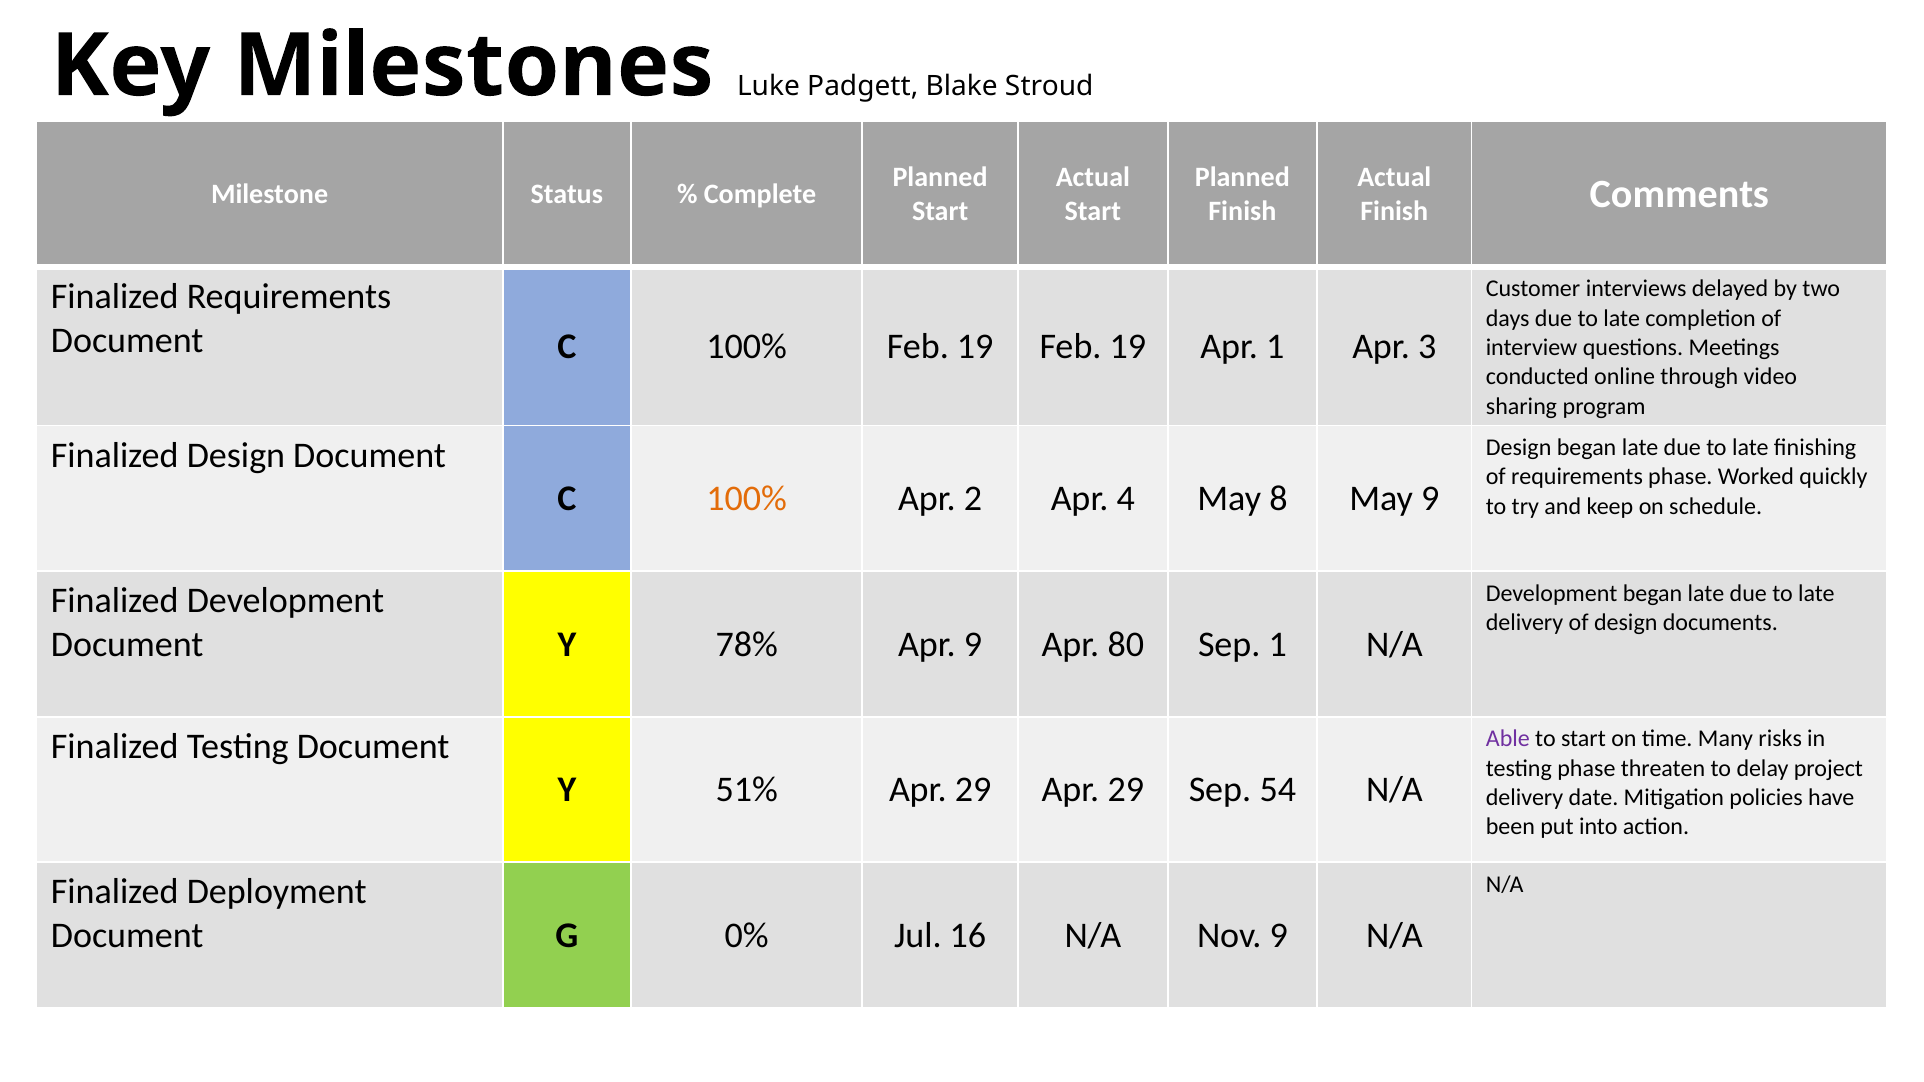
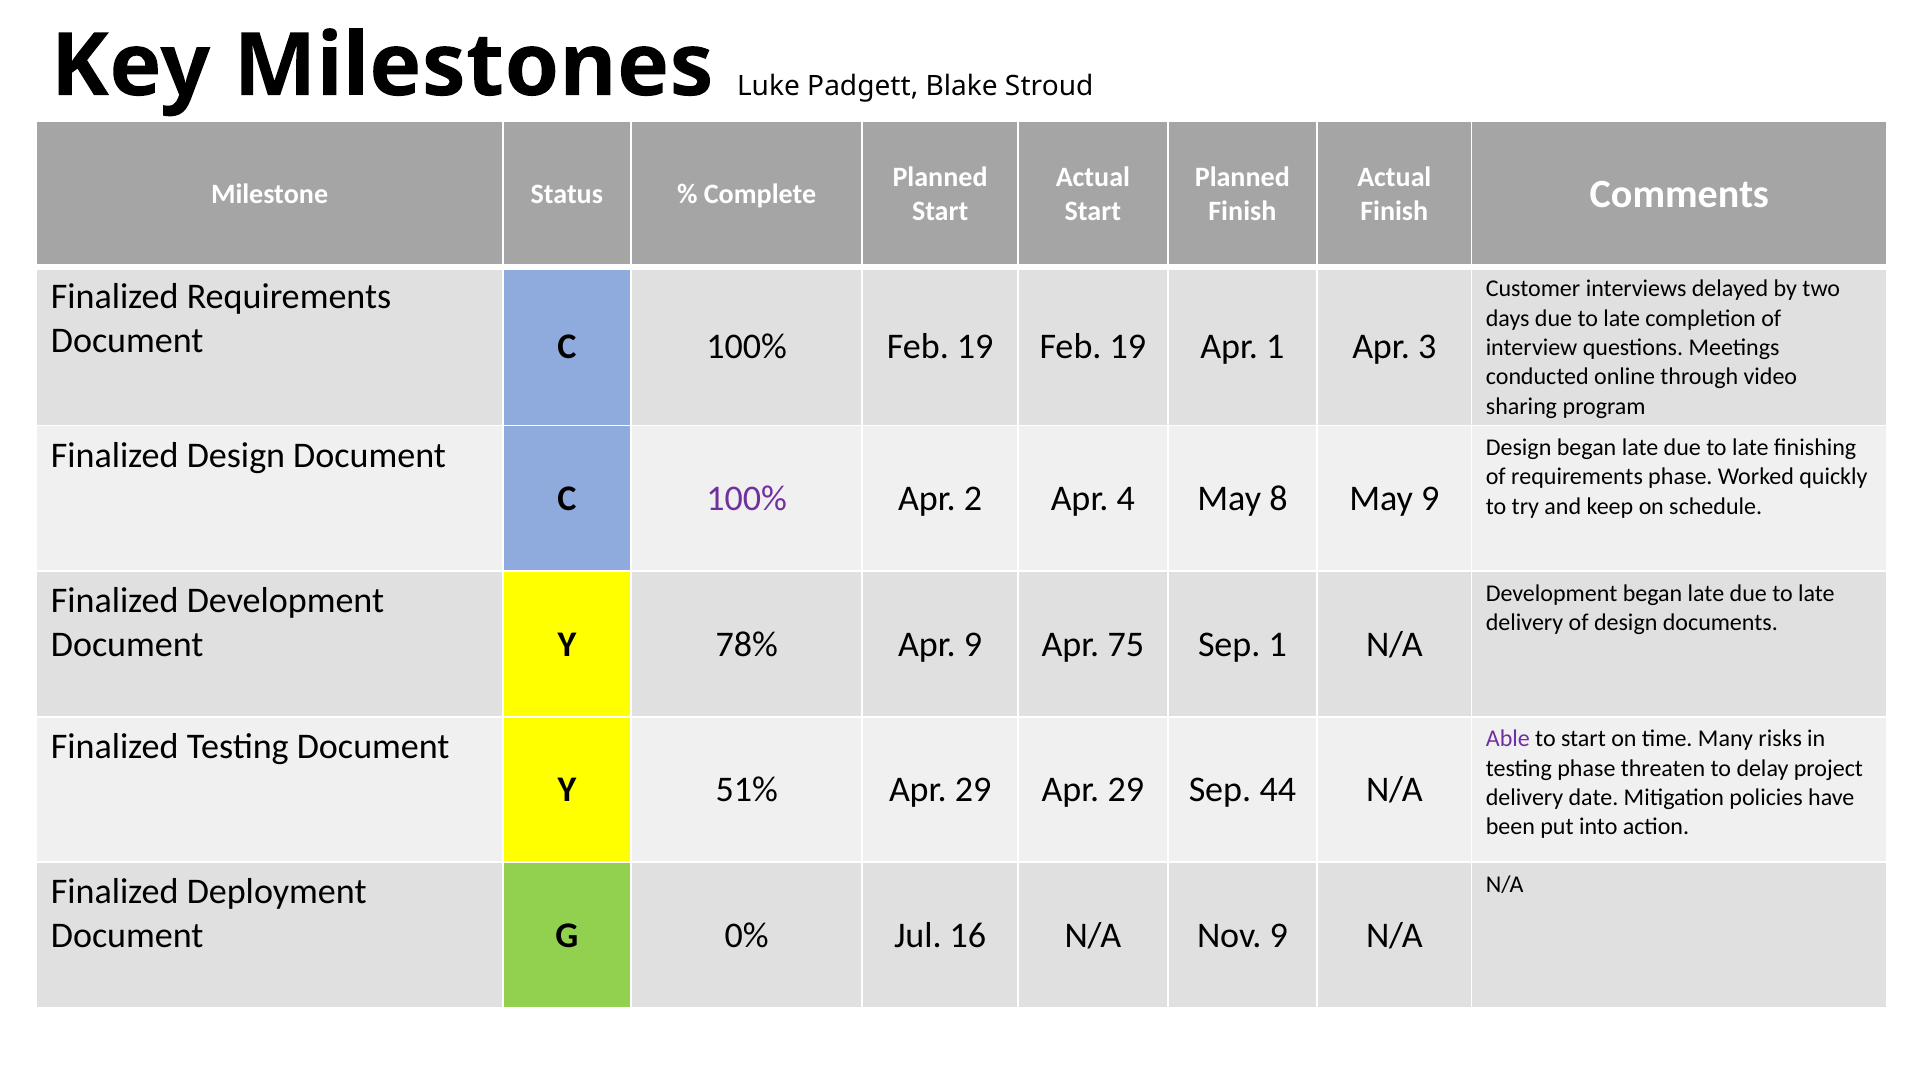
100% at (747, 499) colour: orange -> purple
80: 80 -> 75
54: 54 -> 44
